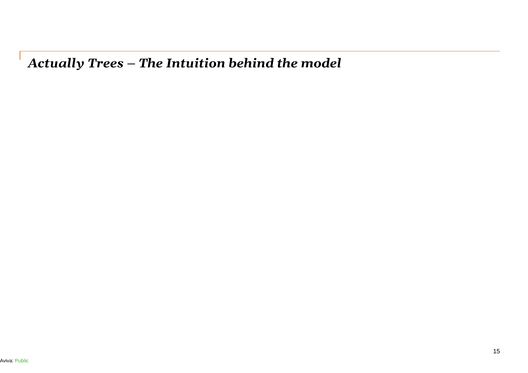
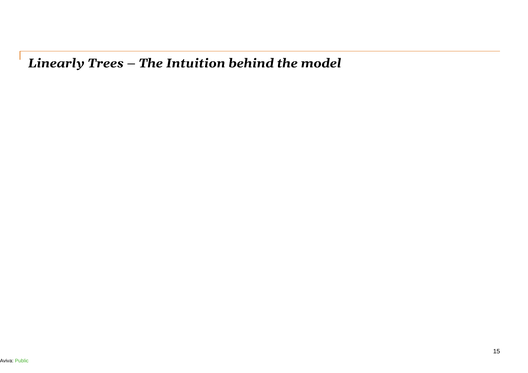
Actually: Actually -> Linearly
